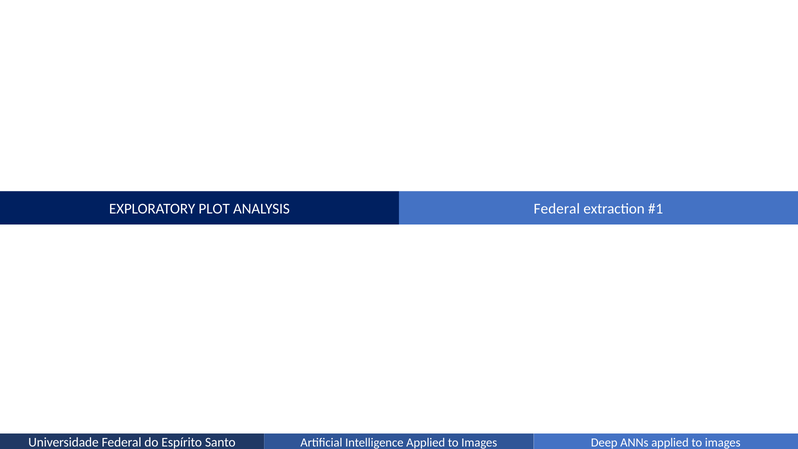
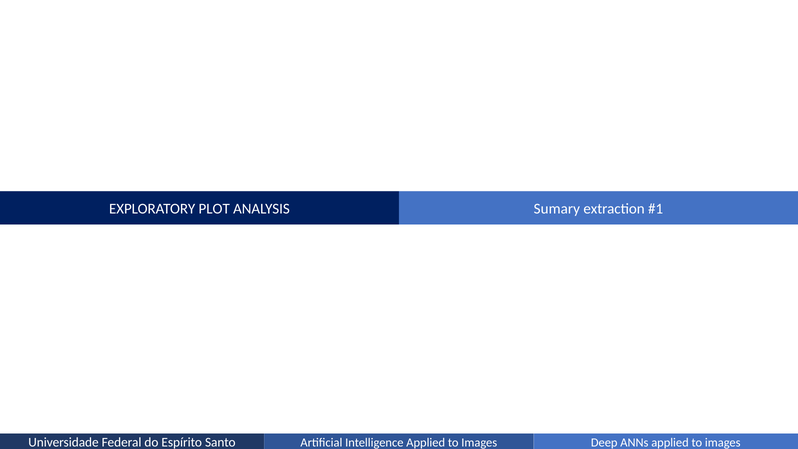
ANALYSIS Federal: Federal -> Sumary
